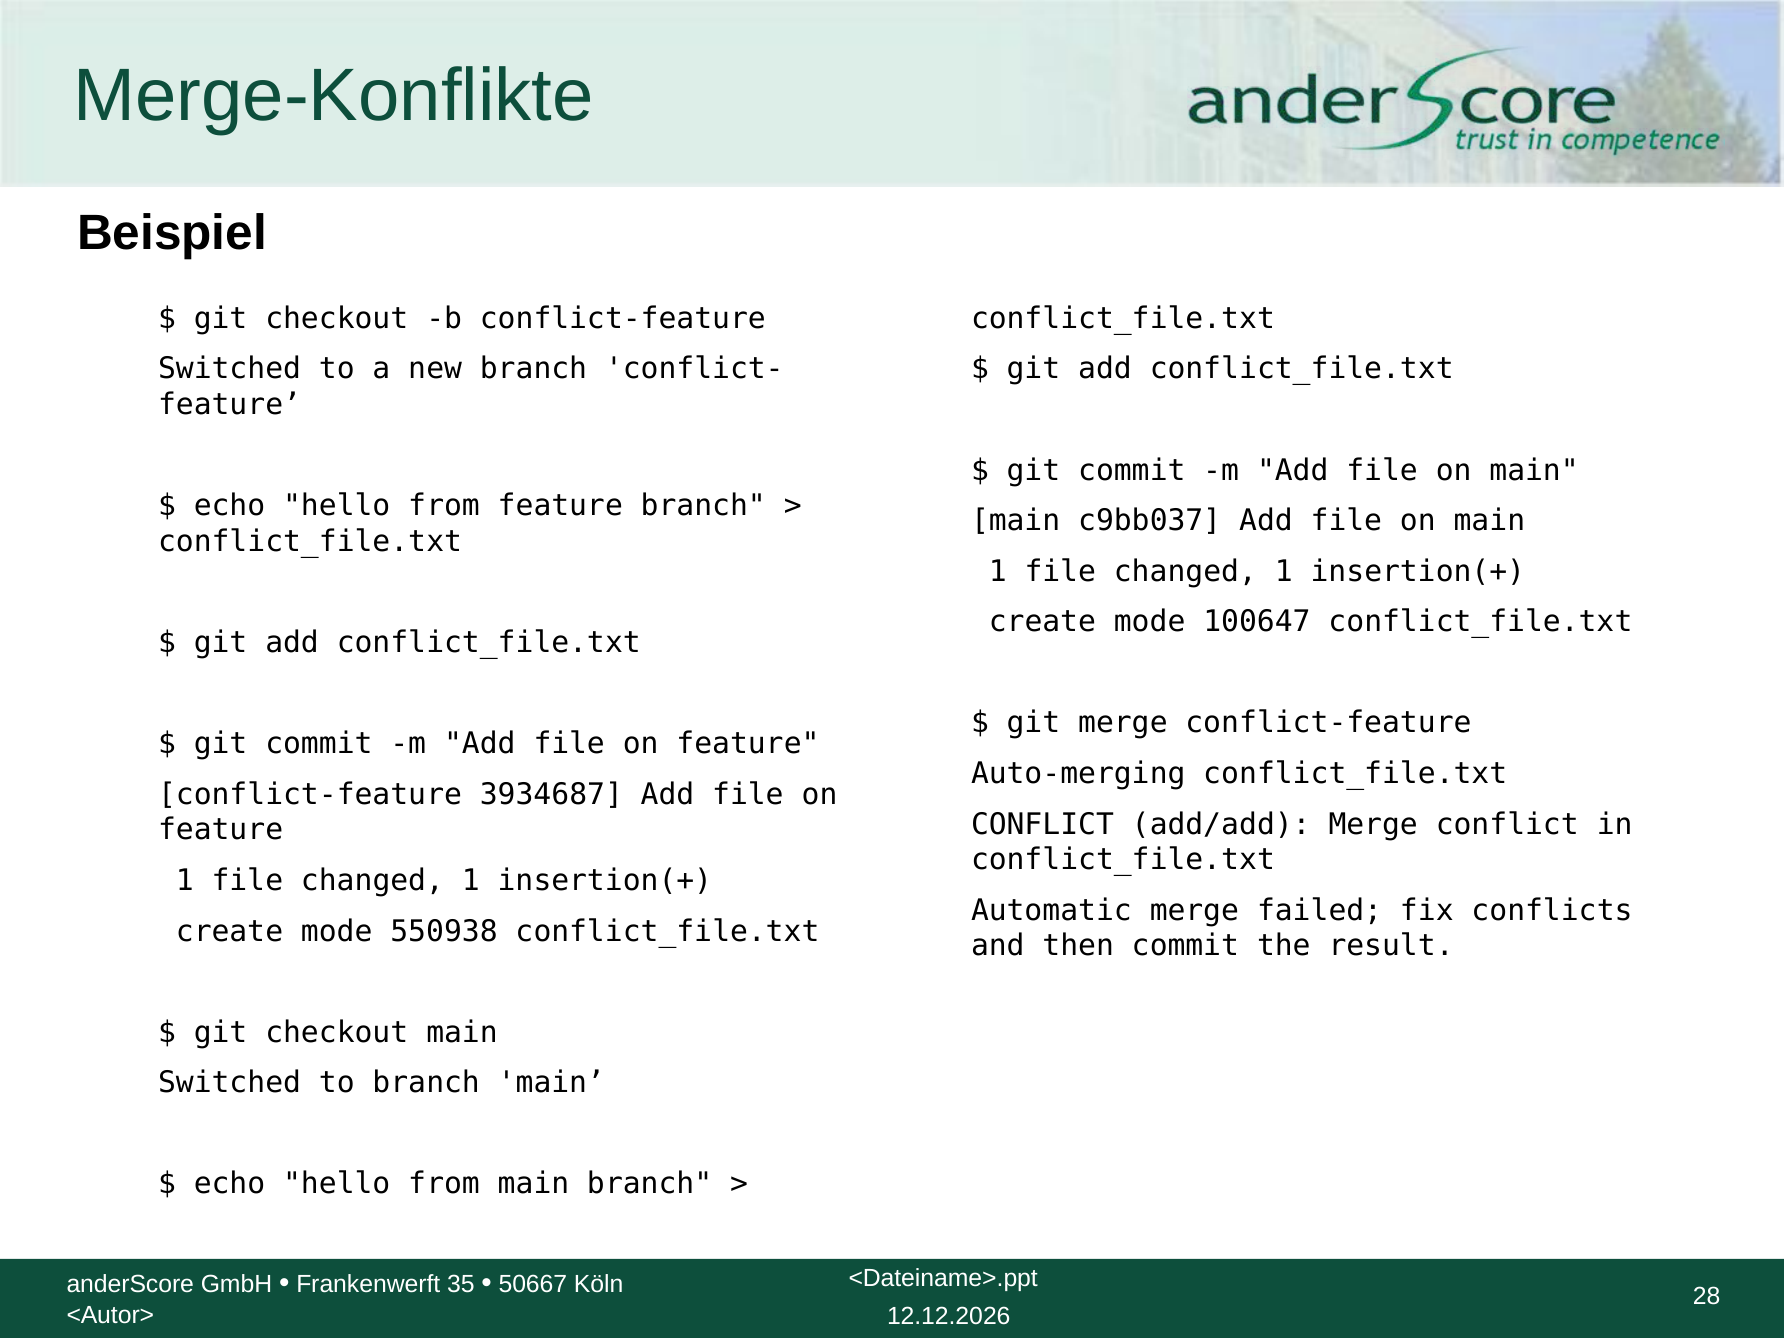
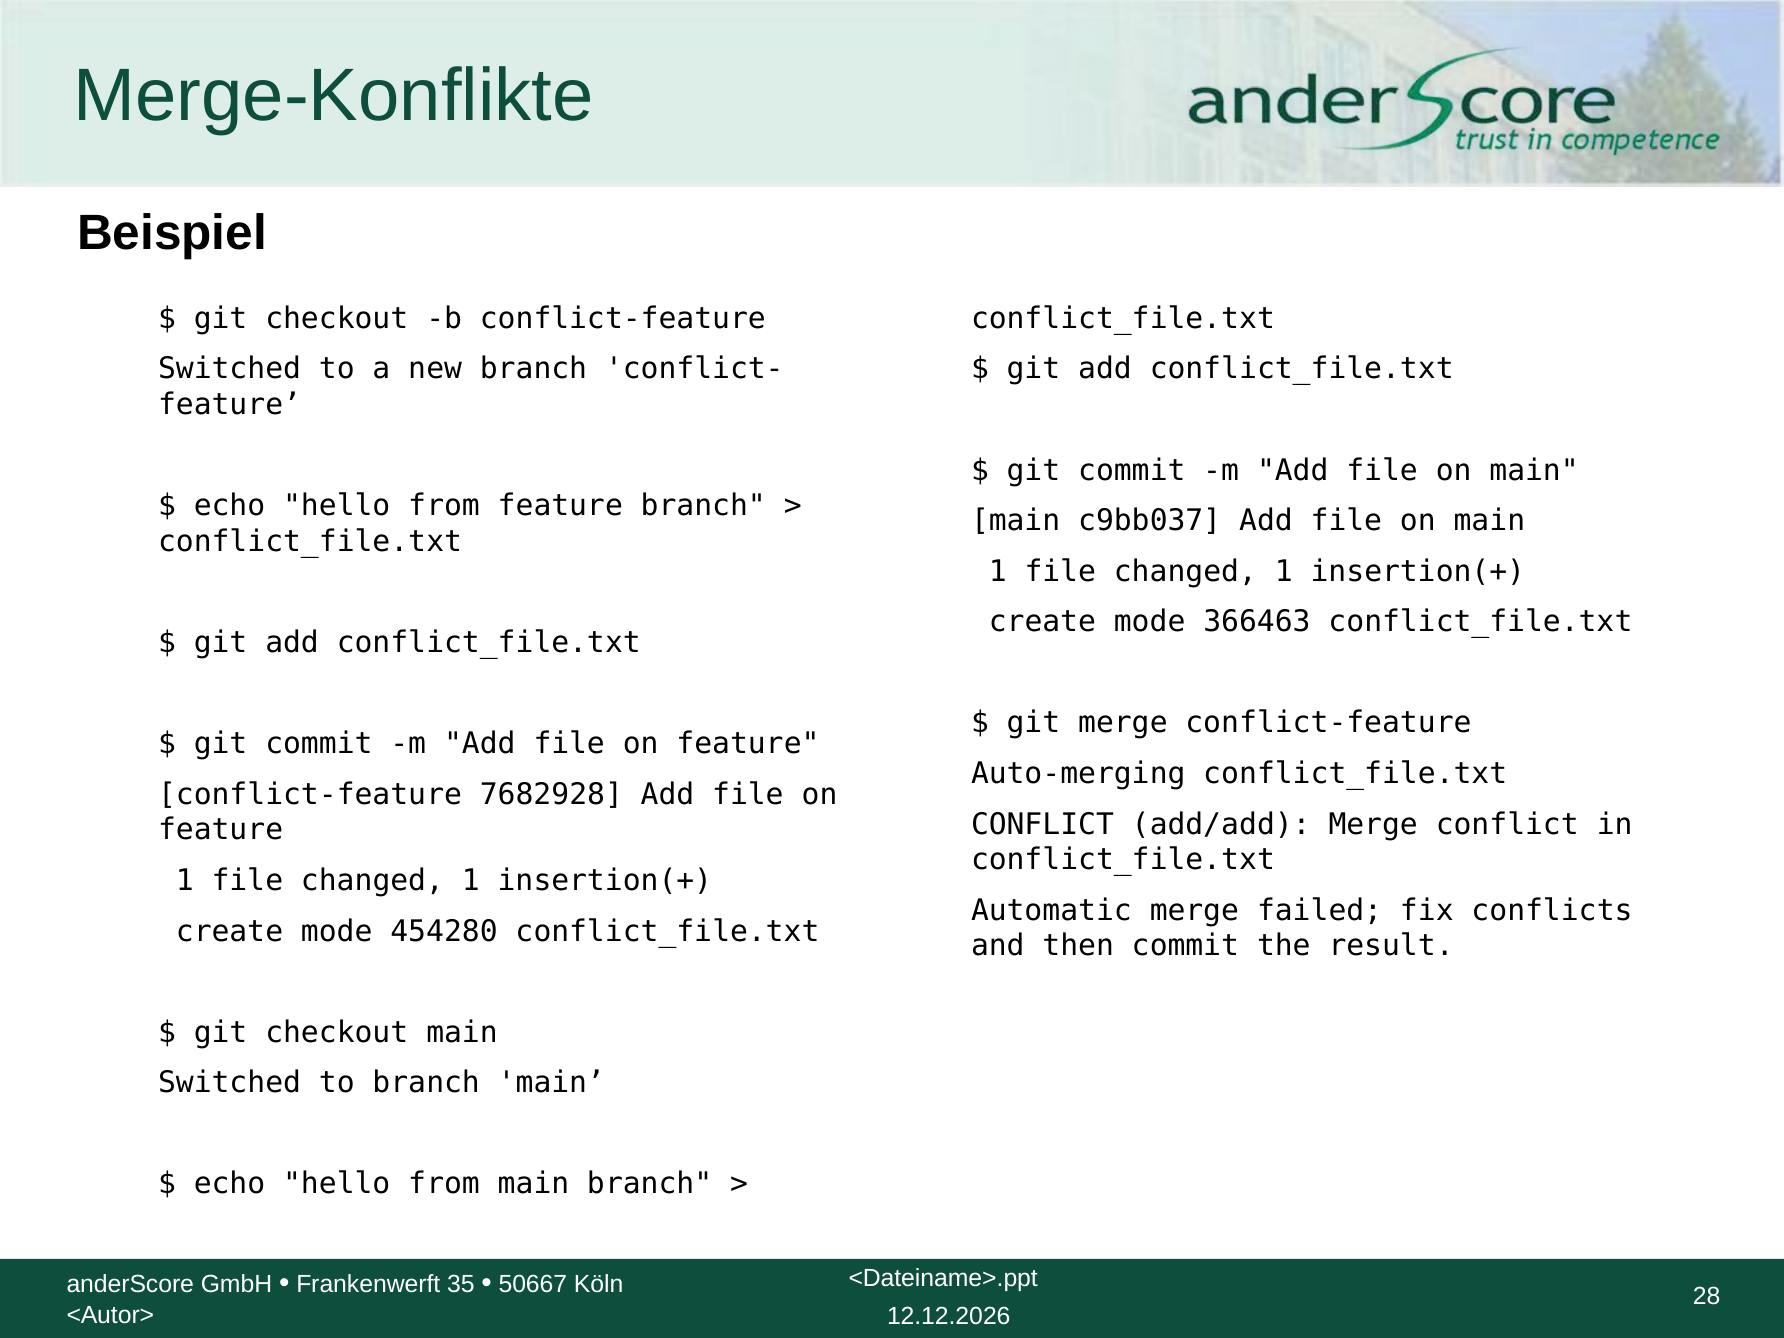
100647: 100647 -> 366463
3934687: 3934687 -> 7682928
550938: 550938 -> 454280
